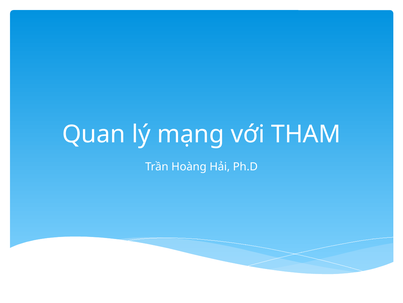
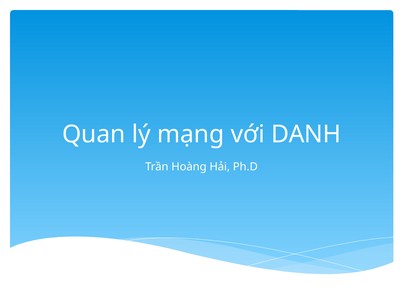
THAM: THAM -> DANH
